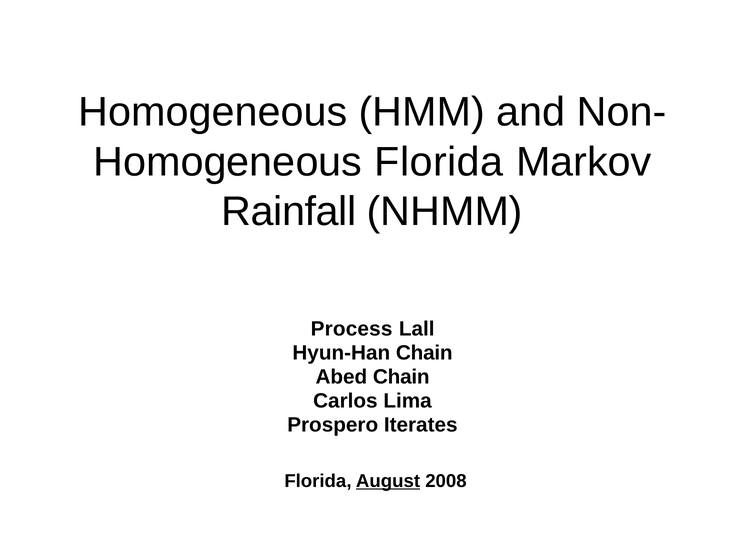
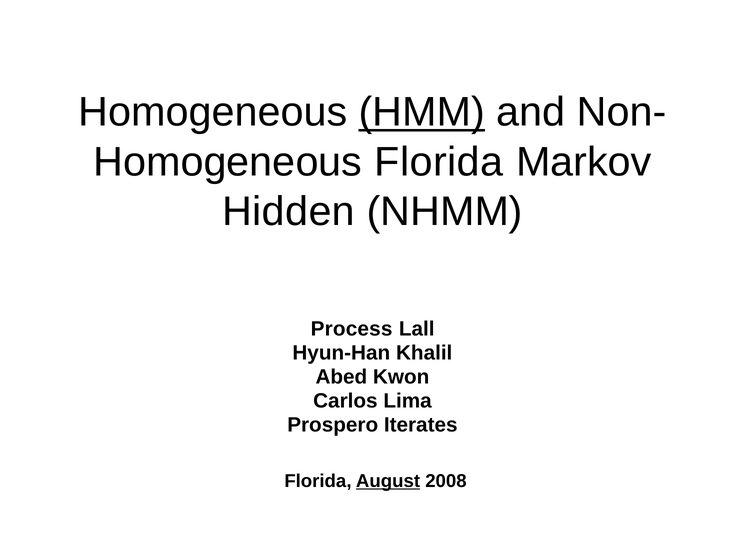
HMM underline: none -> present
Rainfall: Rainfall -> Hidden
Hyun-Han Chain: Chain -> Khalil
Abed Chain: Chain -> Kwon
